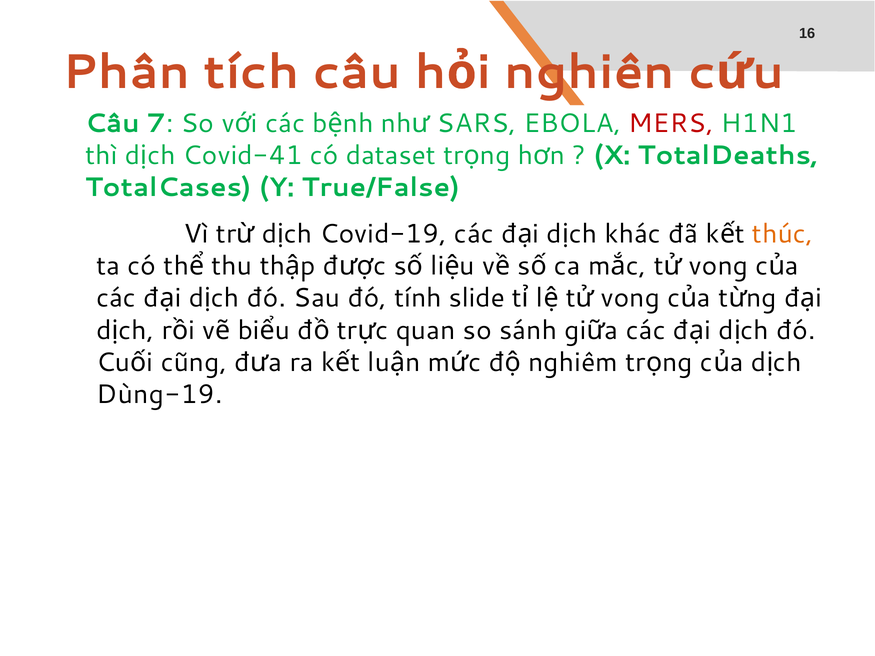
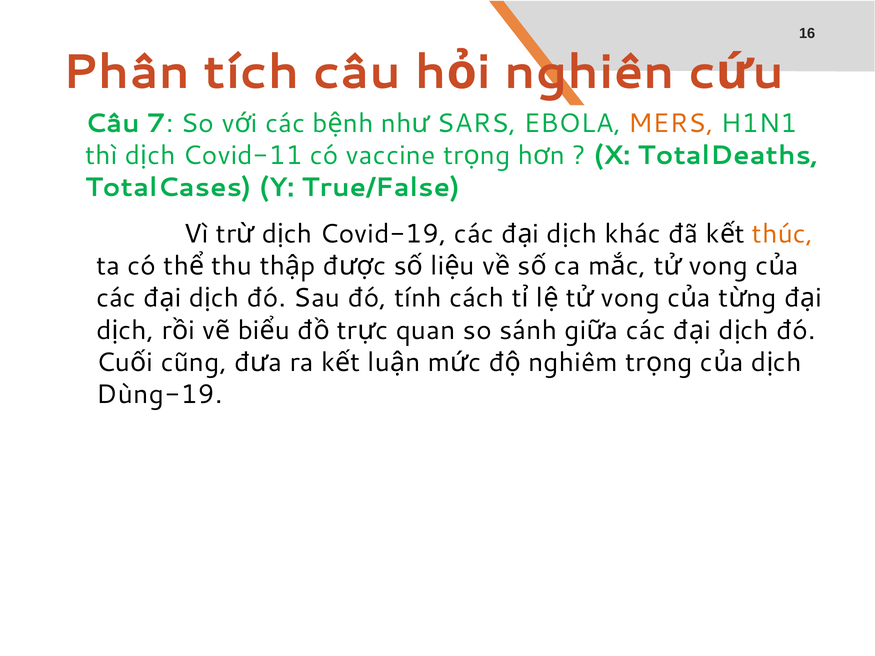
MERS colour: red -> orange
Covid-41: Covid-41 -> Covid-11
dataset: dataset -> vaccine
slide: slide -> cách
